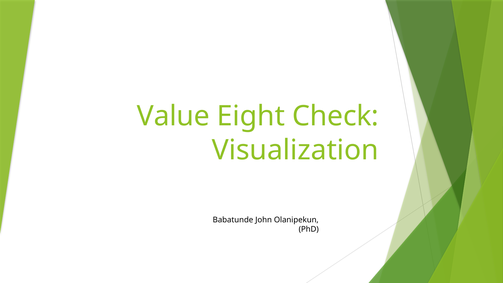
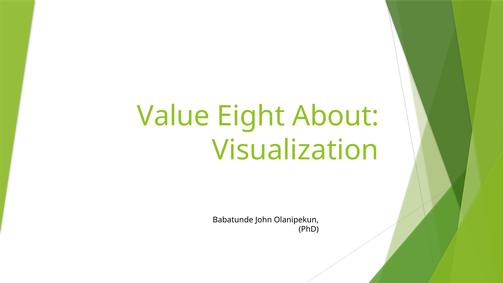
Check: Check -> About
